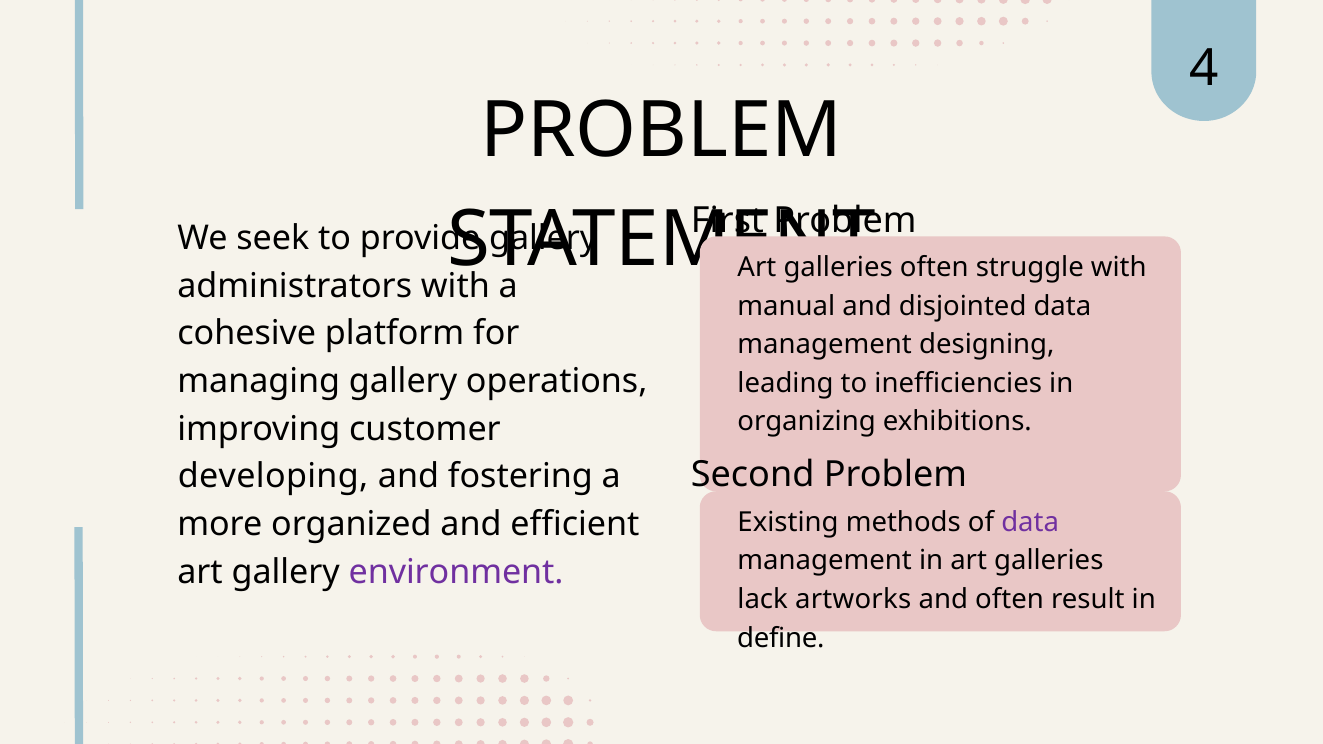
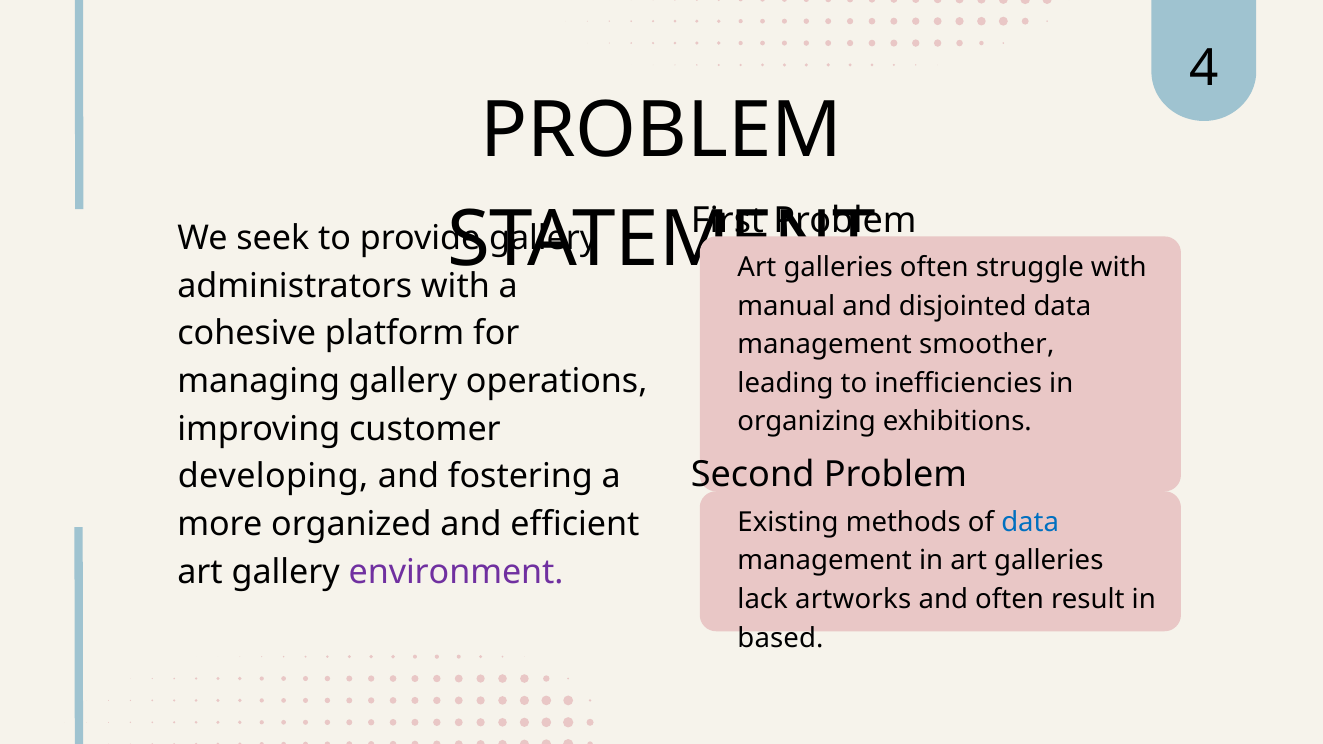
designing: designing -> smoother
data at (1030, 523) colour: purple -> blue
define: define -> based
